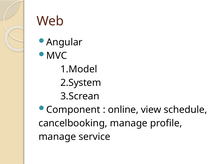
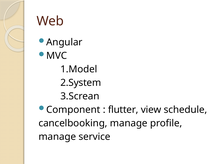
online: online -> flutter
